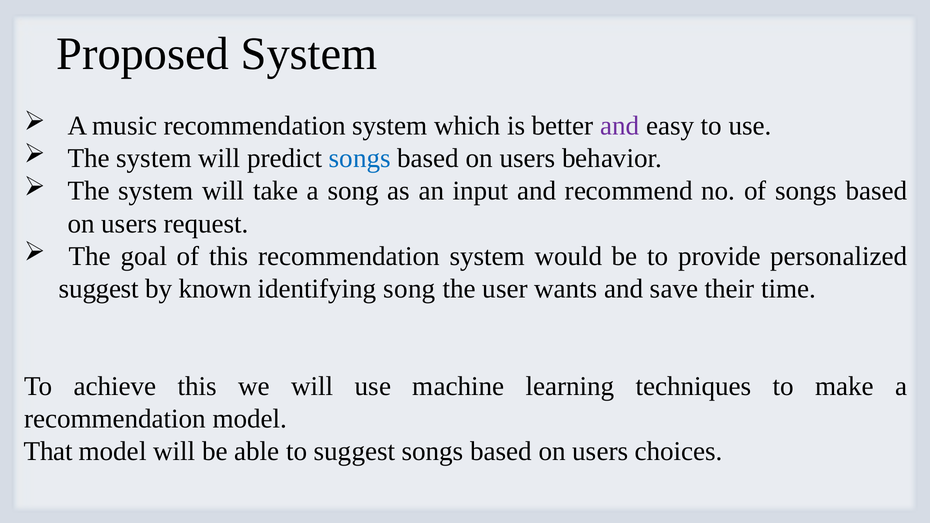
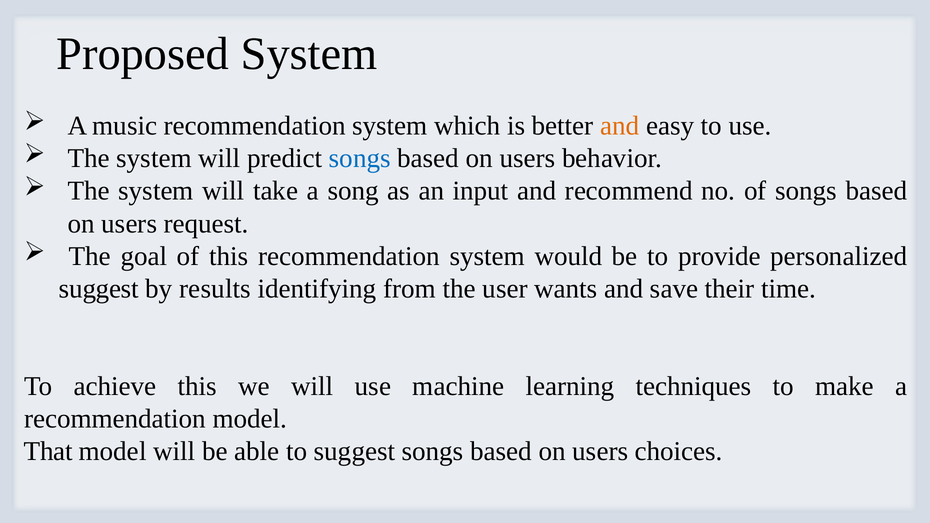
and at (620, 126) colour: purple -> orange
known: known -> results
identifying song: song -> from
